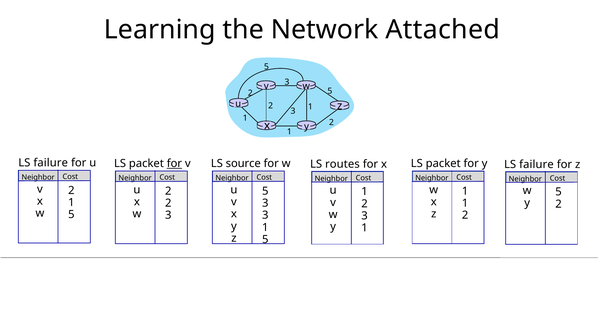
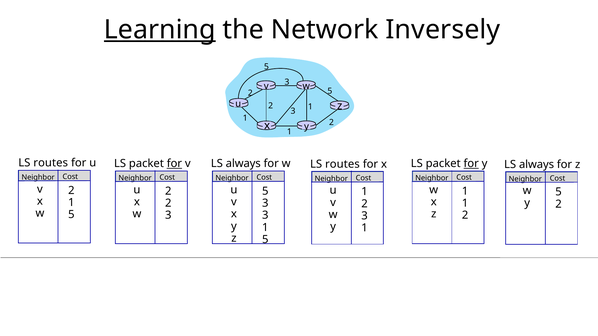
Learning underline: none -> present
Attached: Attached -> Inversely
failure at (51, 163): failure -> routes
source at (243, 164): source -> always
for at (471, 164) underline: none -> present
failure at (536, 165): failure -> always
